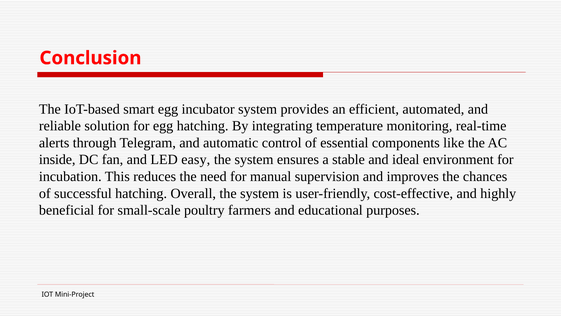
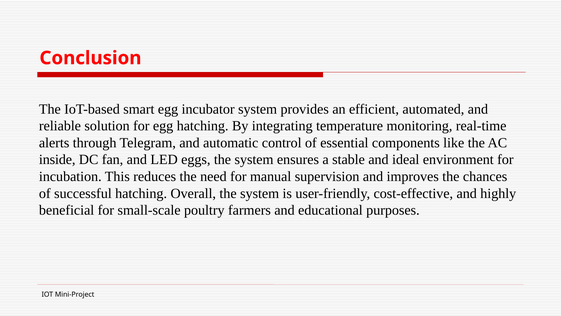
easy: easy -> eggs
